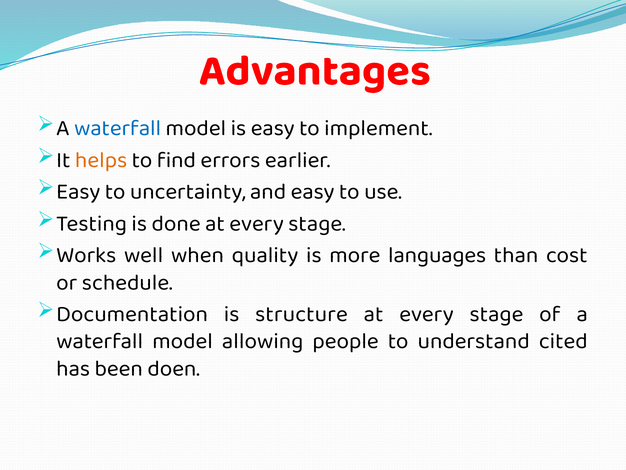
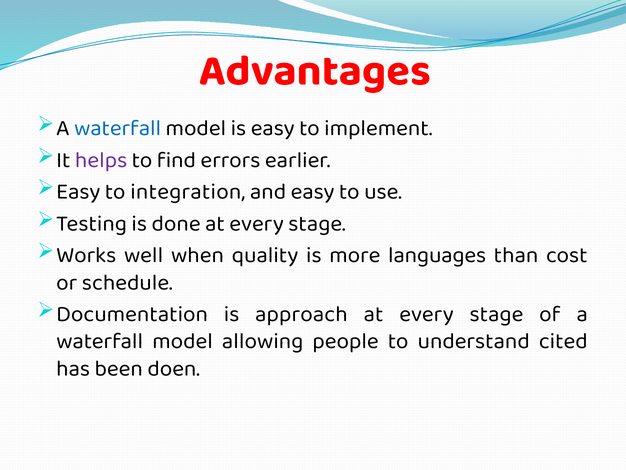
helps colour: orange -> purple
uncertainty: uncertainty -> integration
structure: structure -> approach
